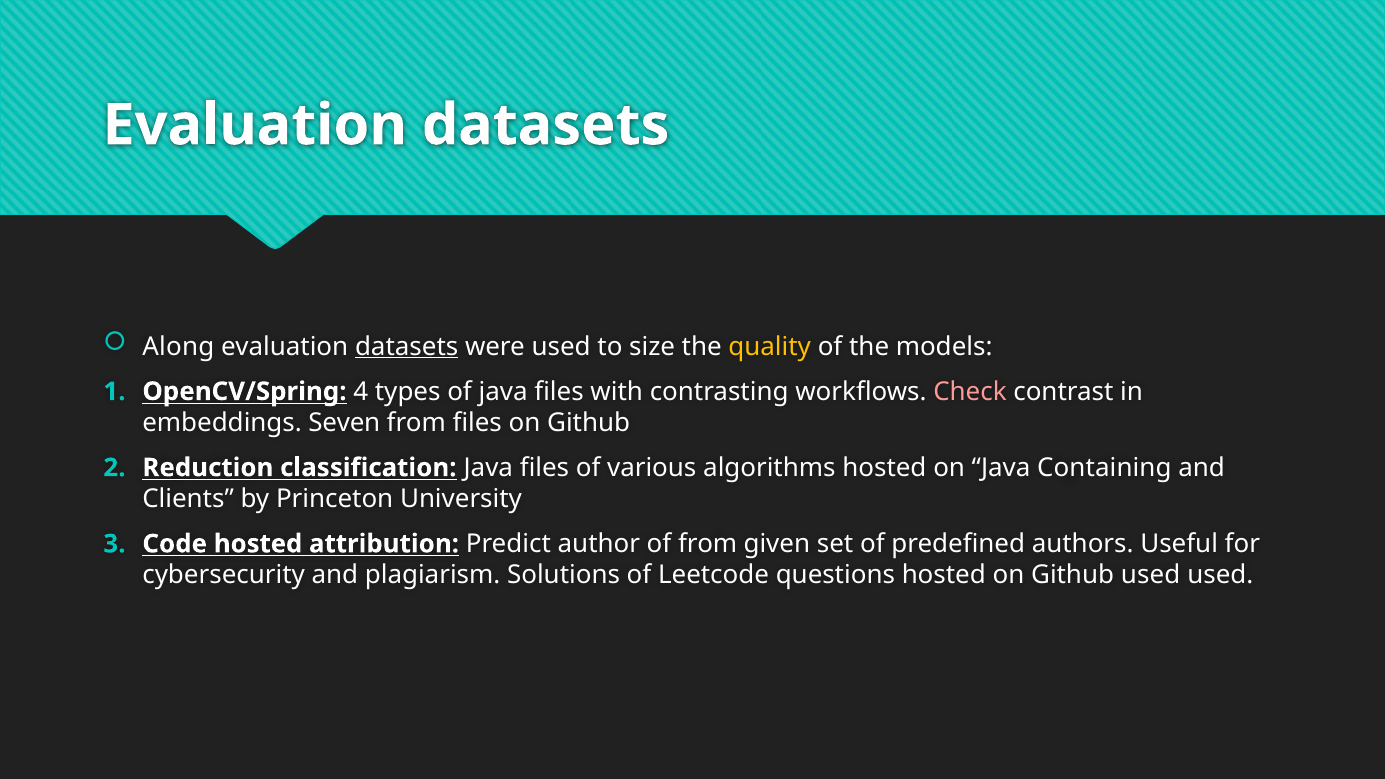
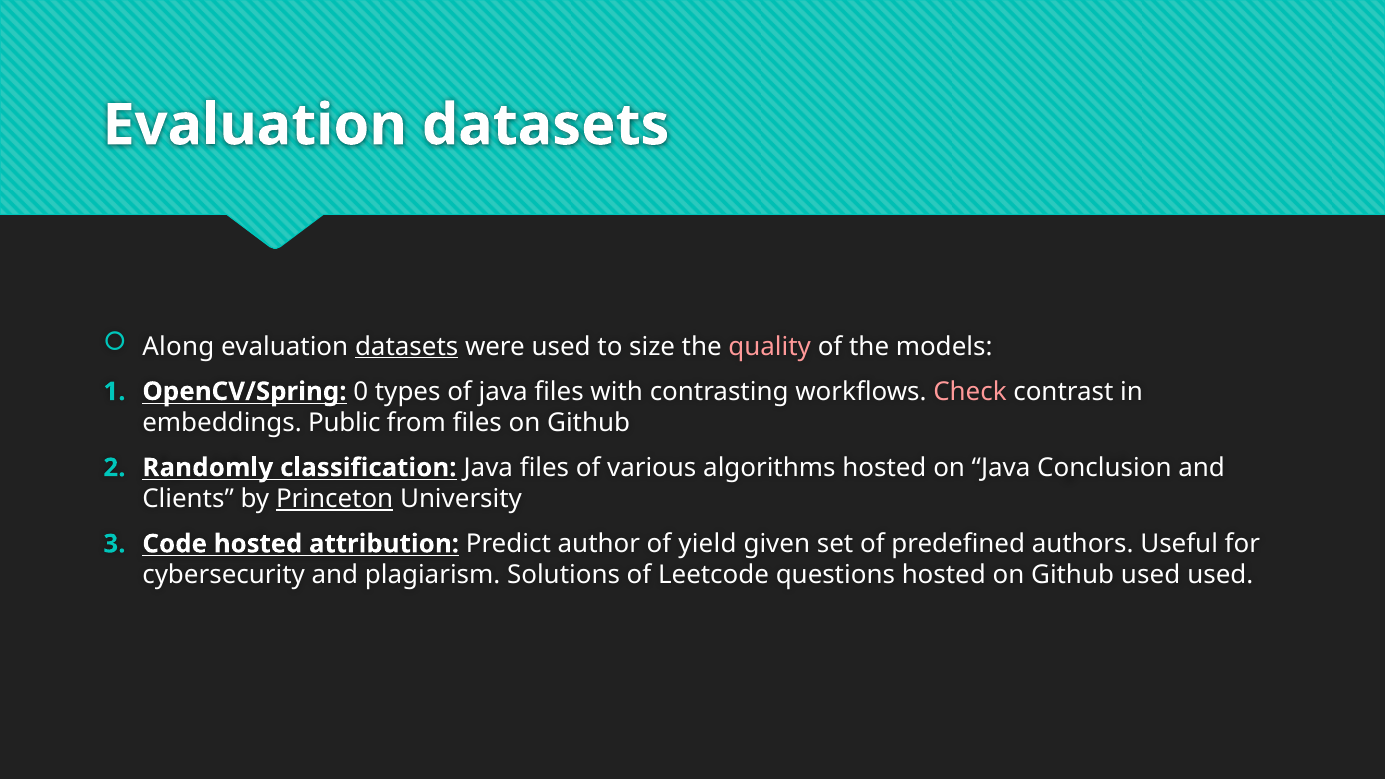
quality colour: yellow -> pink
4: 4 -> 0
Seven: Seven -> Public
Reduction: Reduction -> Randomly
Containing: Containing -> Conclusion
Princeton underline: none -> present
of from: from -> yield
